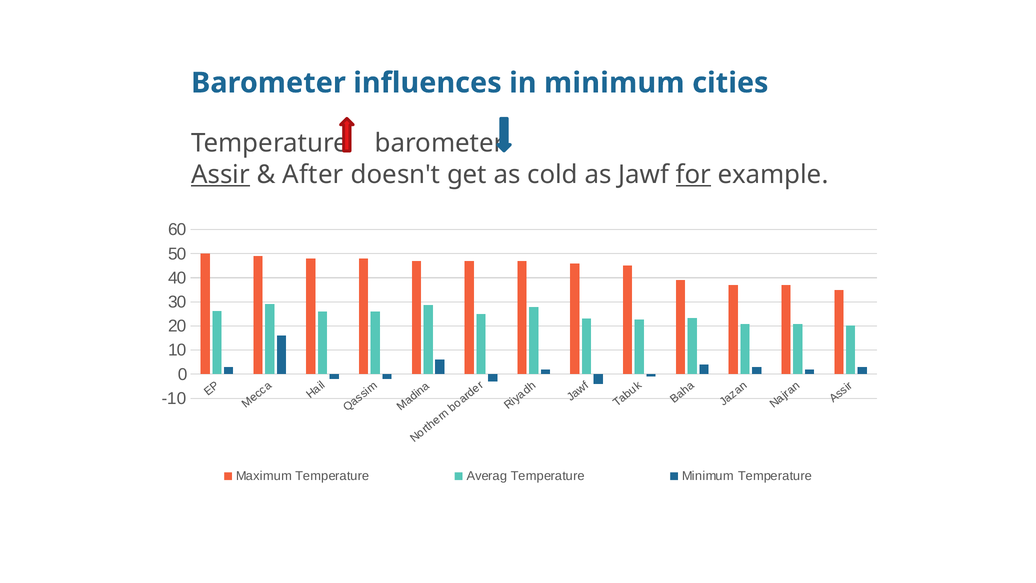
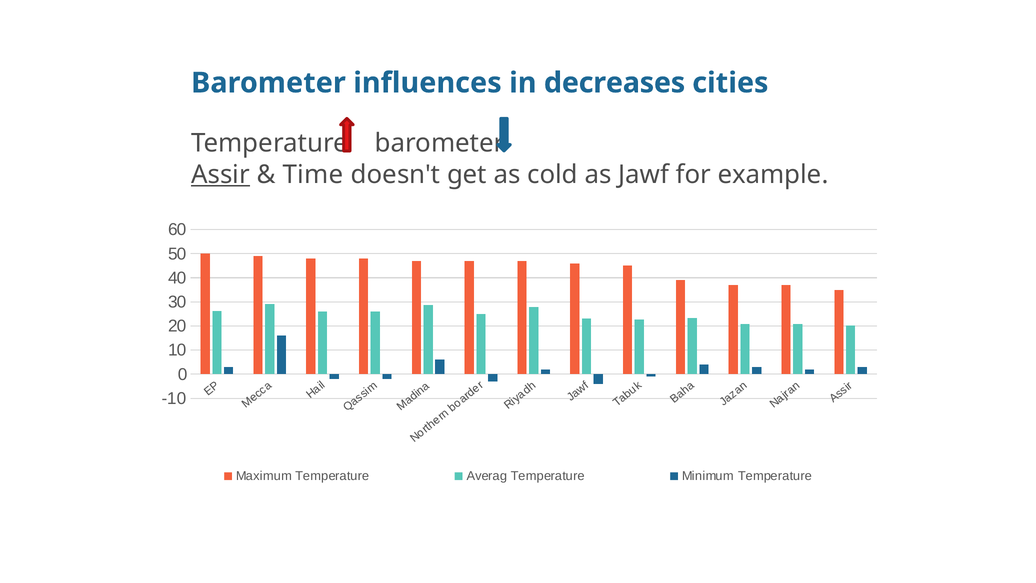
in minimum: minimum -> decreases
After: After -> Time
for underline: present -> none
